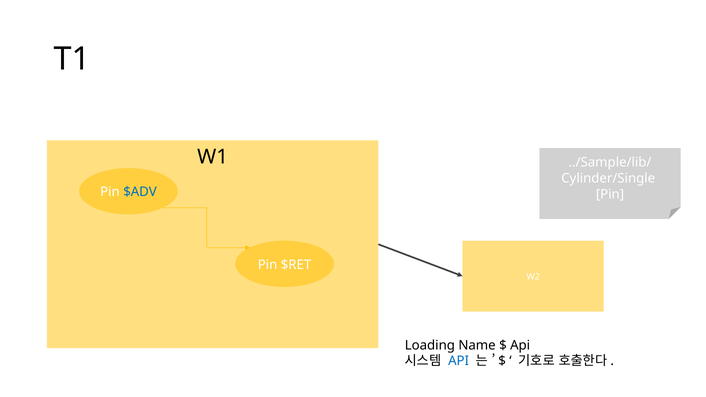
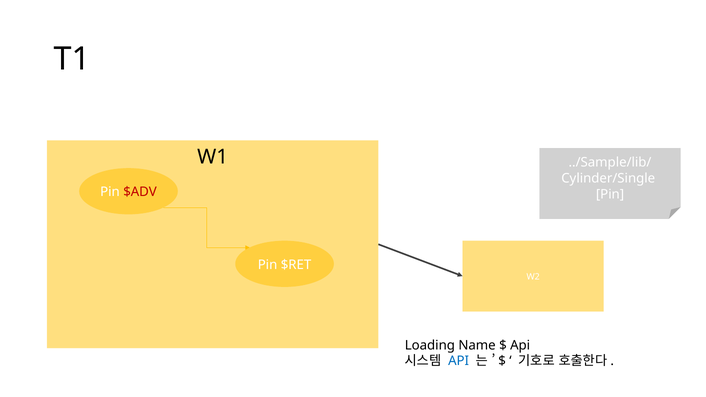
$ADV colour: blue -> red
